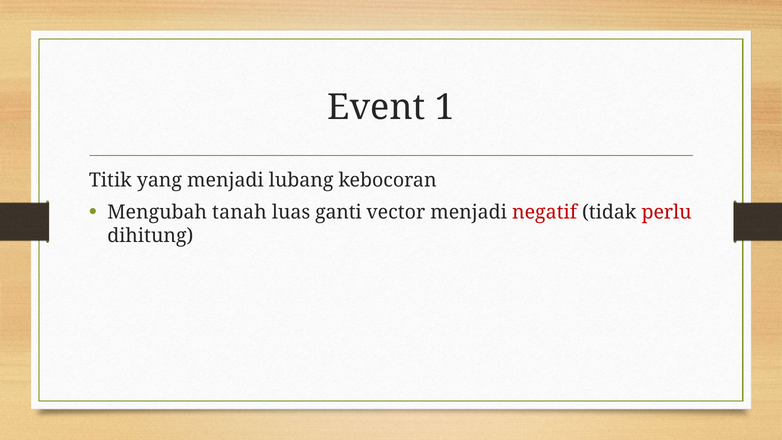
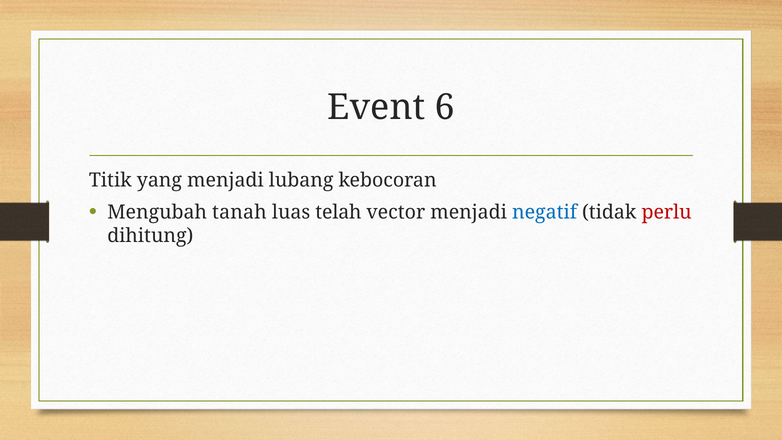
1: 1 -> 6
ganti: ganti -> telah
negatif colour: red -> blue
